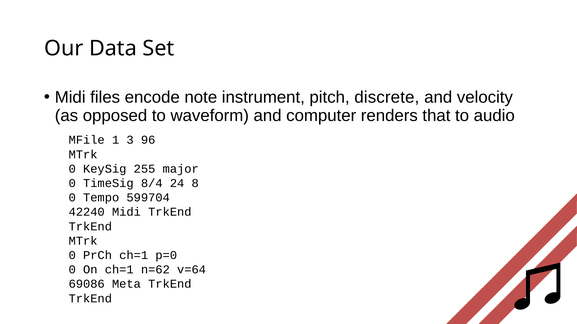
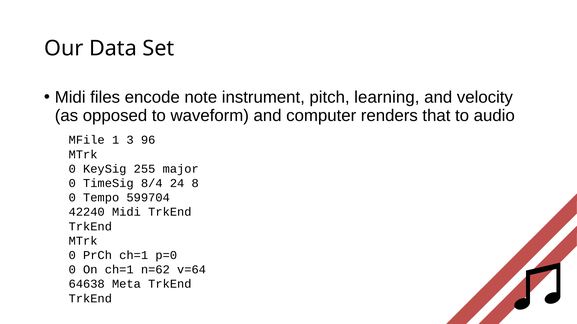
discrete: discrete -> learning
69086: 69086 -> 64638
